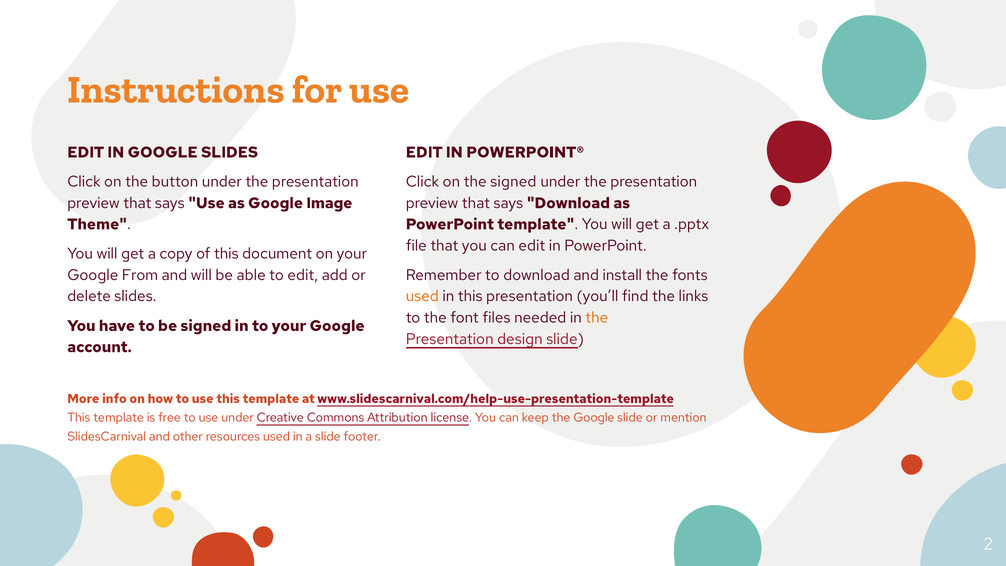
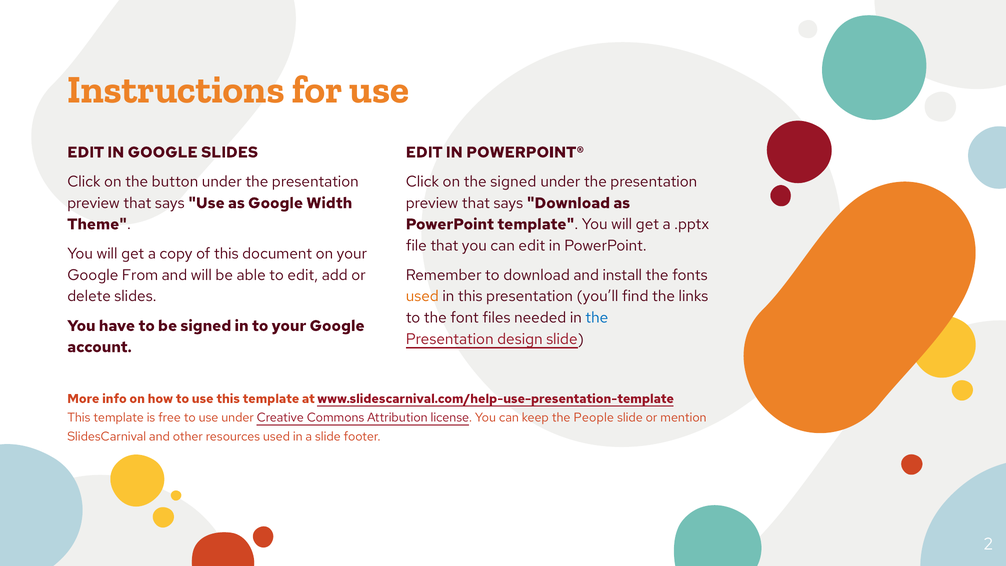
Image: Image -> Width
the at (597, 317) colour: orange -> blue
the Google: Google -> People
